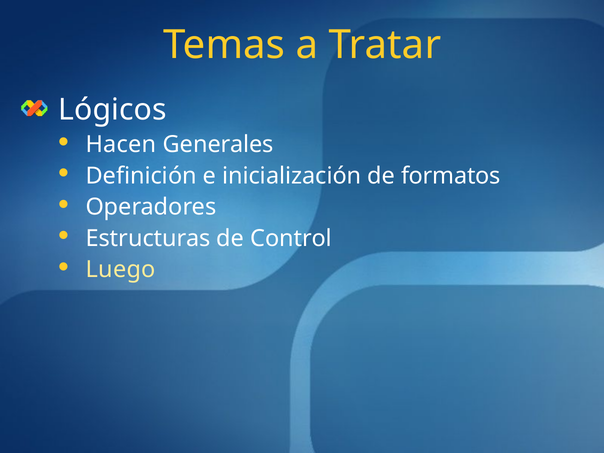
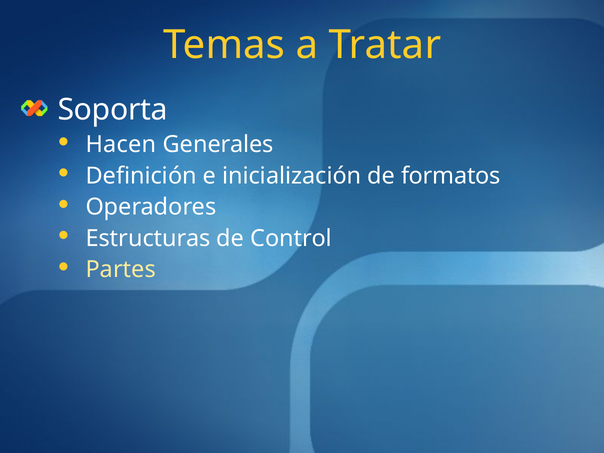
Lógicos: Lógicos -> Soporta
Luego: Luego -> Partes
